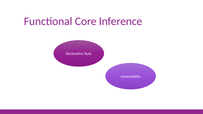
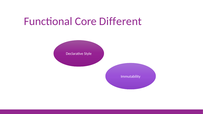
Inference: Inference -> Different
